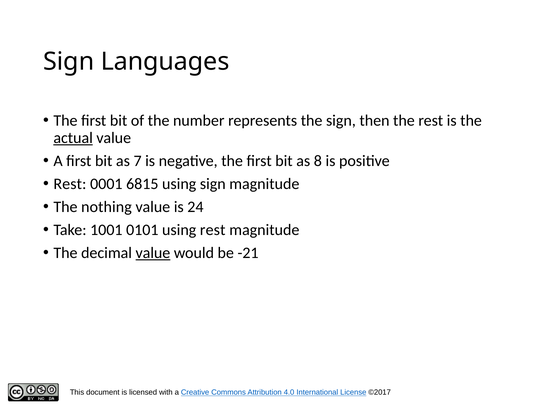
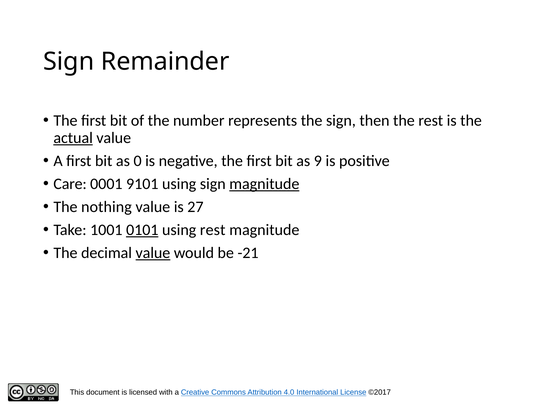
Languages: Languages -> Remainder
7: 7 -> 0
8: 8 -> 9
Rest at (70, 184): Rest -> Care
6815: 6815 -> 9101
magnitude at (264, 184) underline: none -> present
24: 24 -> 27
0101 underline: none -> present
